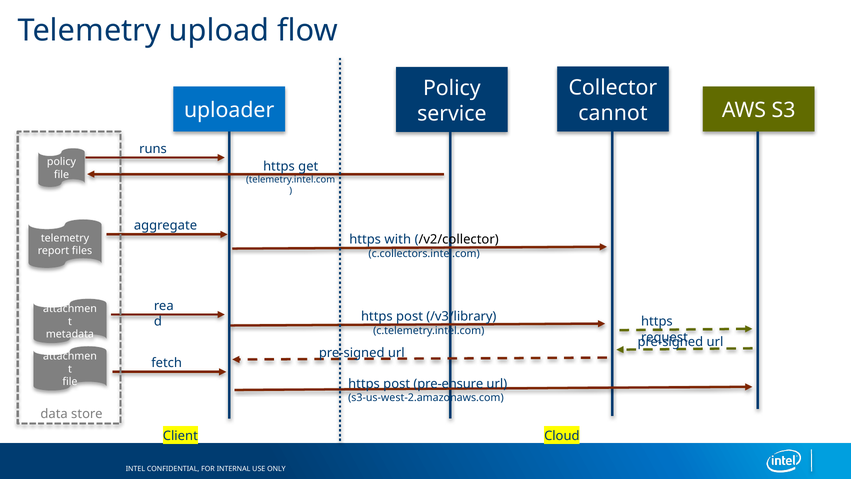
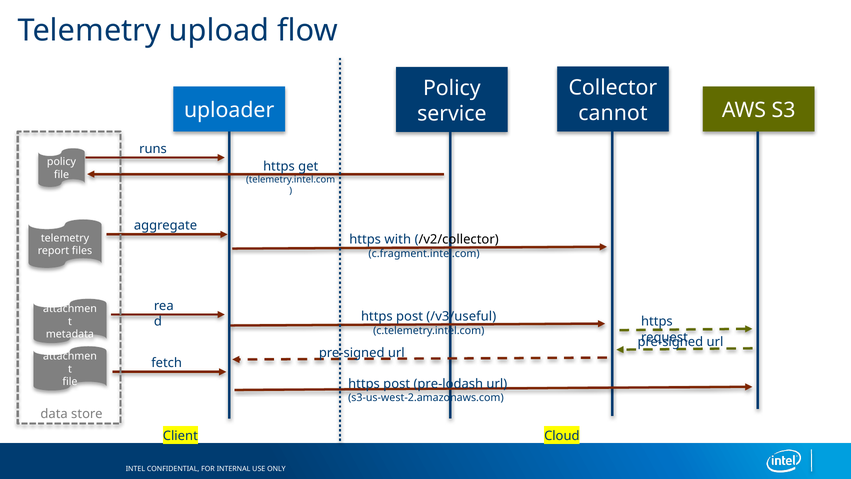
c.collectors.intel.com: c.collectors.intel.com -> c.fragment.intel.com
/v3/library: /v3/library -> /v3/useful
pre-ensure: pre-ensure -> pre-lodash
